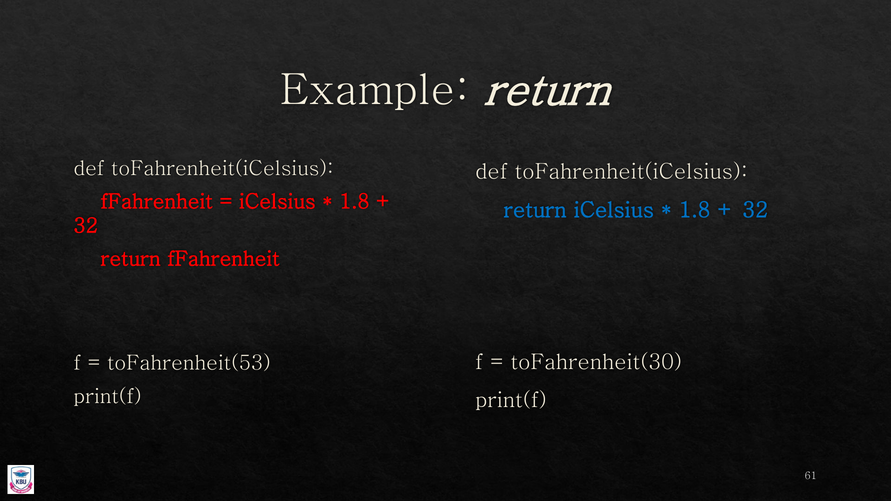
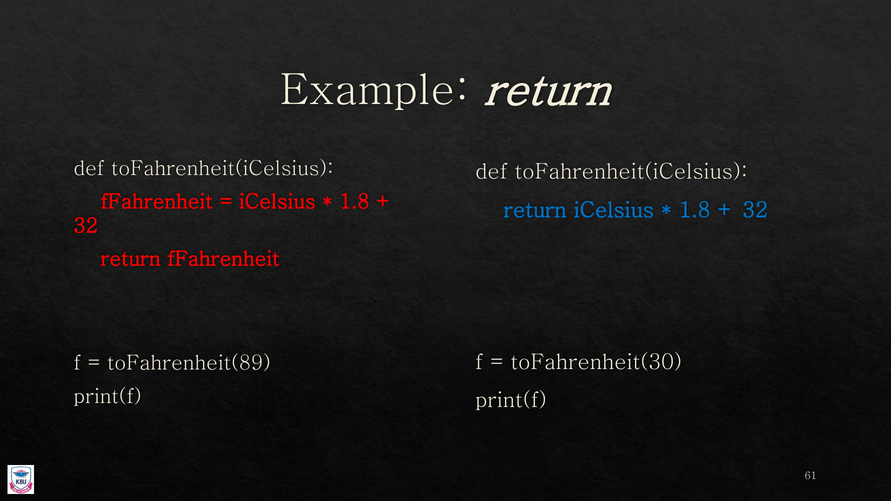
toFahrenheit(53: toFahrenheit(53 -> toFahrenheit(89
